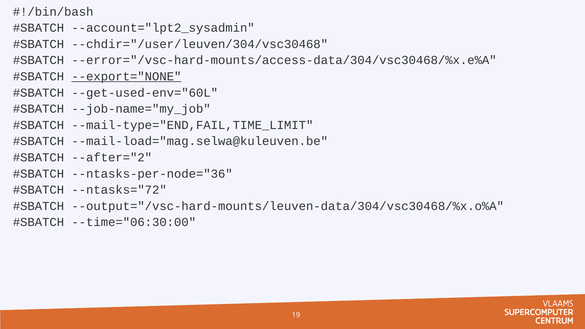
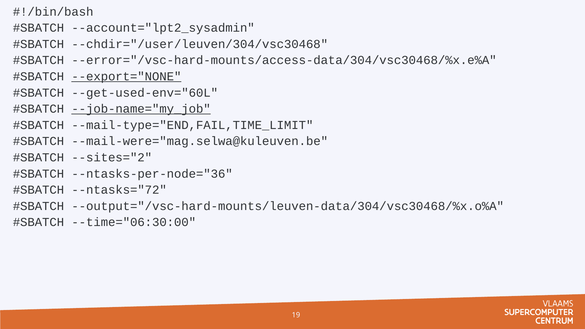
--job-name="my_job underline: none -> present
--mail-load="mag.selwa@kuleuven.be: --mail-load="mag.selwa@kuleuven.be -> --mail-were="mag.selwa@kuleuven.be
--after="2: --after="2 -> --sites="2
